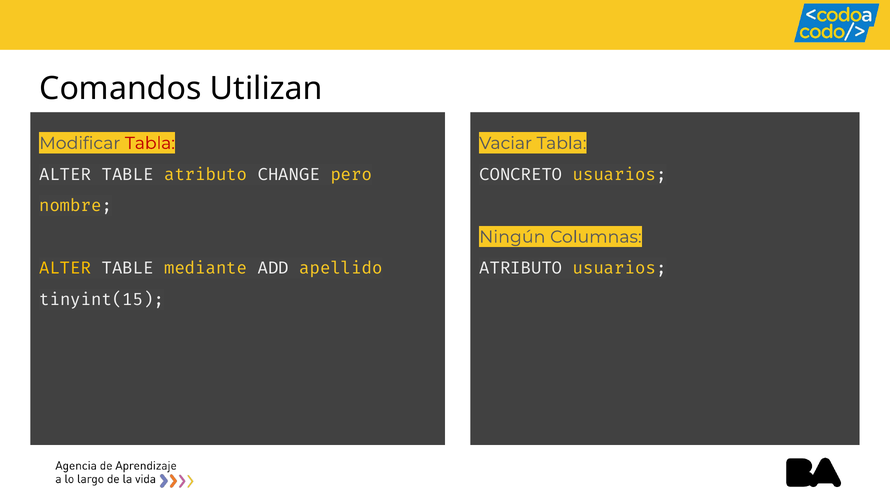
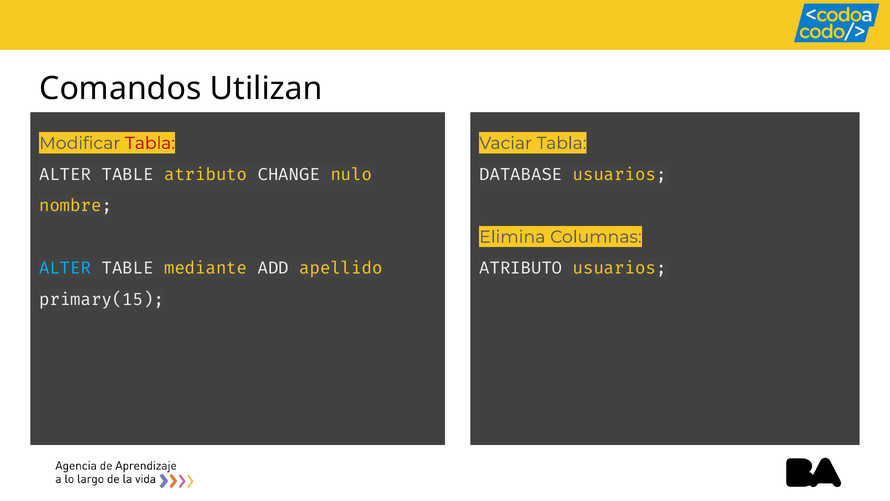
pero: pero -> nulo
CONCRETO: CONCRETO -> DATABASE
Ningún: Ningún -> Elimina
ALTER at (65, 268) colour: yellow -> light blue
tinyint(15: tinyint(15 -> primary(15
